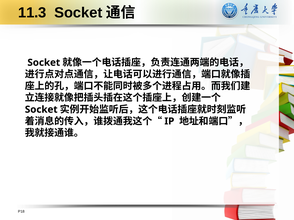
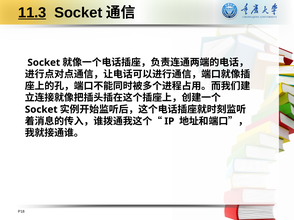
11.3 underline: none -> present
